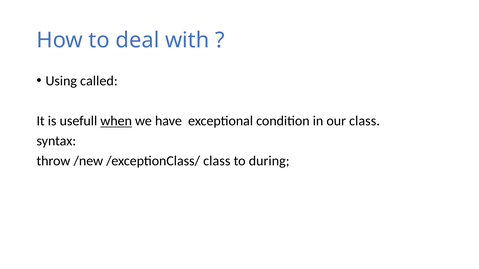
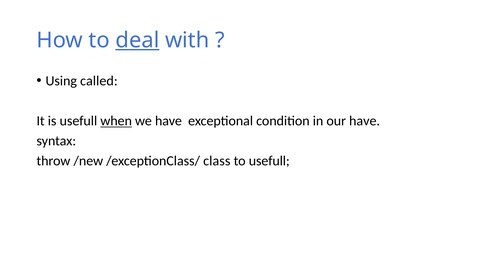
deal underline: none -> present
our class: class -> have
to during: during -> usefull
